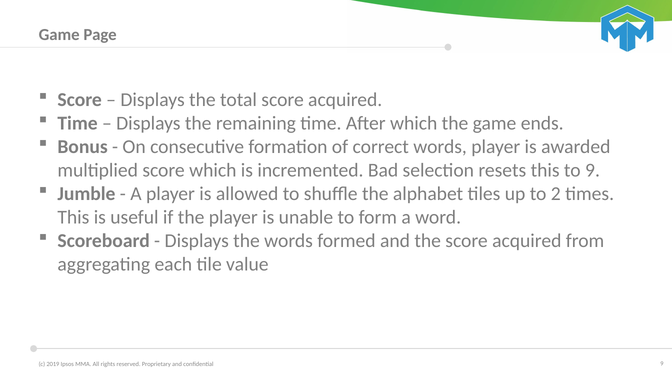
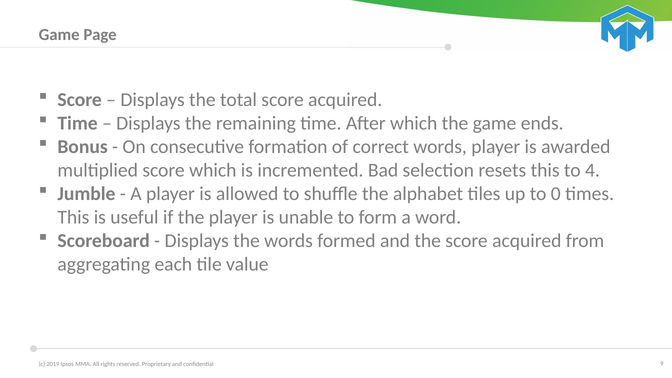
to 9: 9 -> 4
2: 2 -> 0
